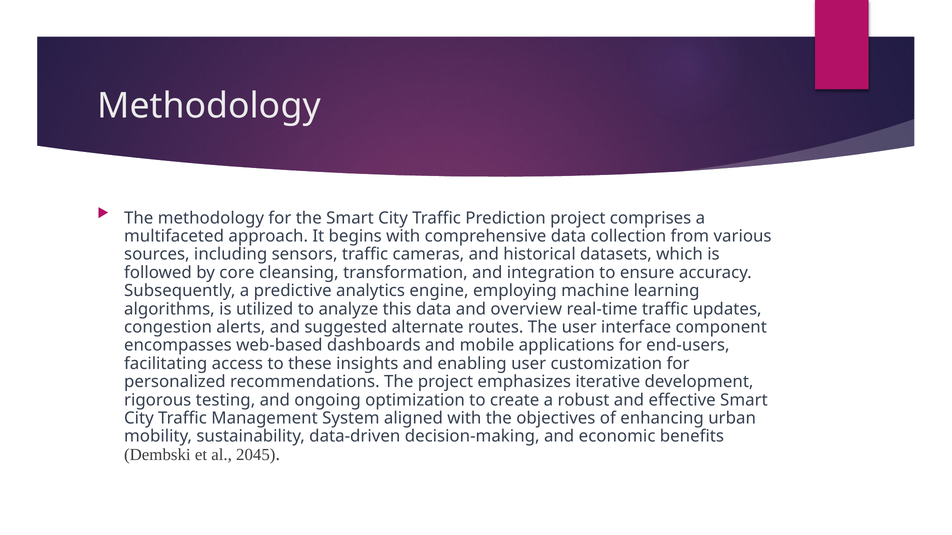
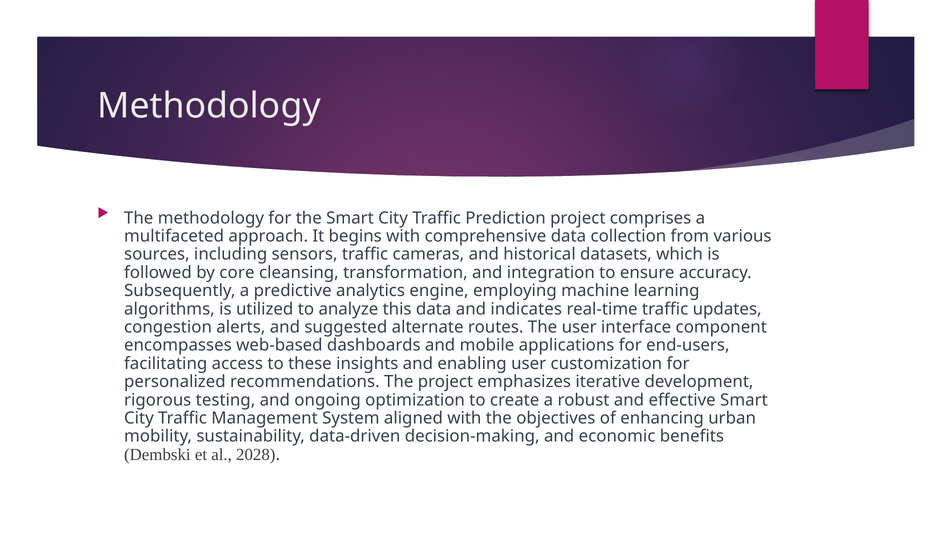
overview: overview -> indicates
2045: 2045 -> 2028
